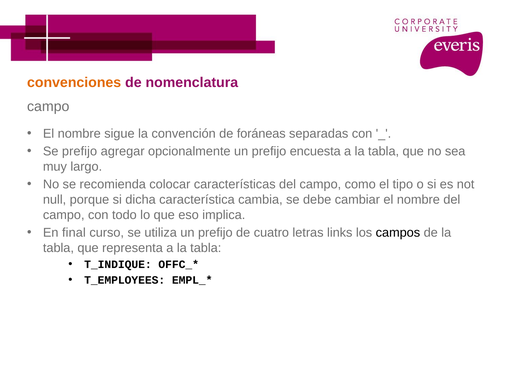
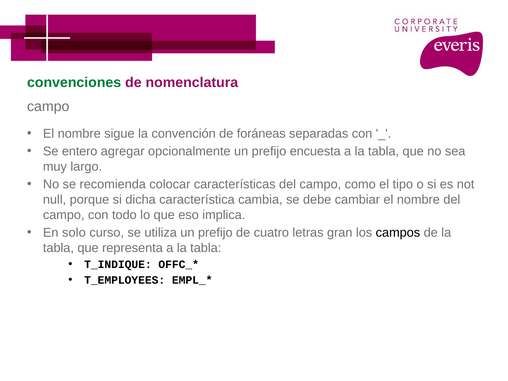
convenciones colour: orange -> green
Se prefijo: prefijo -> entero
final: final -> solo
links: links -> gran
